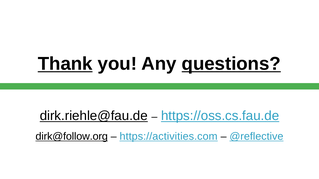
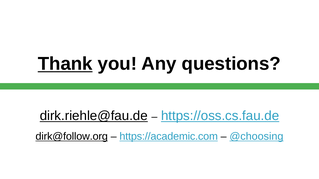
questions underline: present -> none
https://activities.com: https://activities.com -> https://academic.com
@reflective: @reflective -> @choosing
